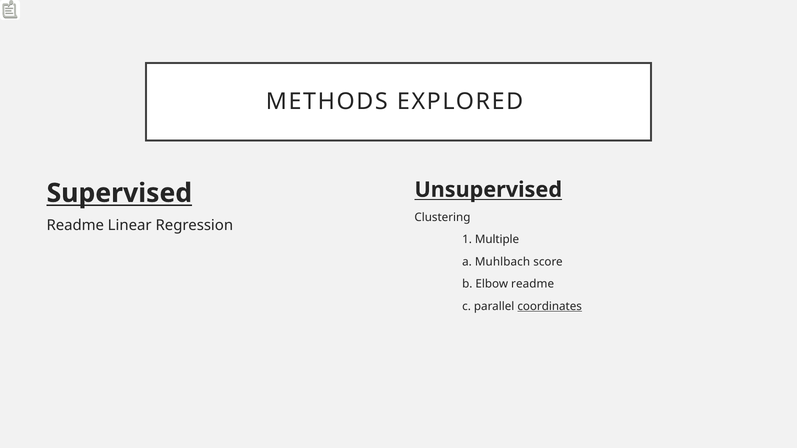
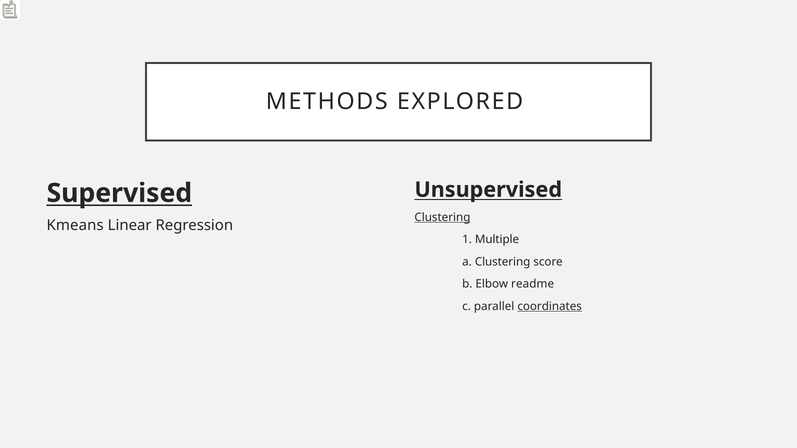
Clustering at (442, 217) underline: none -> present
Readme at (75, 226): Readme -> Kmeans
a Muhlbach: Muhlbach -> Clustering
